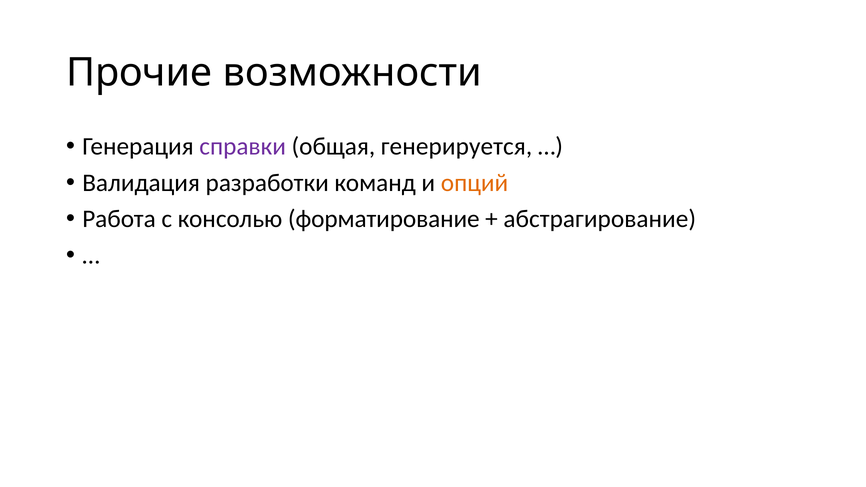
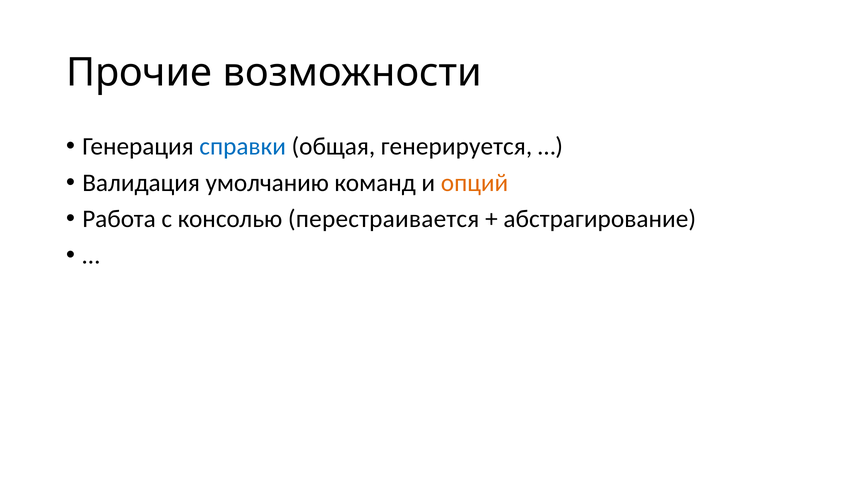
справки colour: purple -> blue
разработки: разработки -> умолчанию
форматирование: форматирование -> перестраивается
